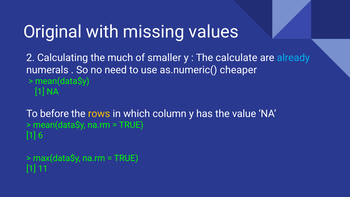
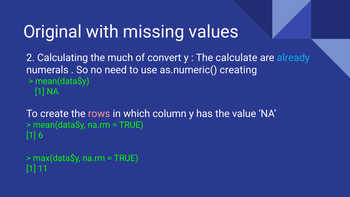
smaller: smaller -> convert
cheaper: cheaper -> creating
before: before -> create
rows colour: yellow -> pink
